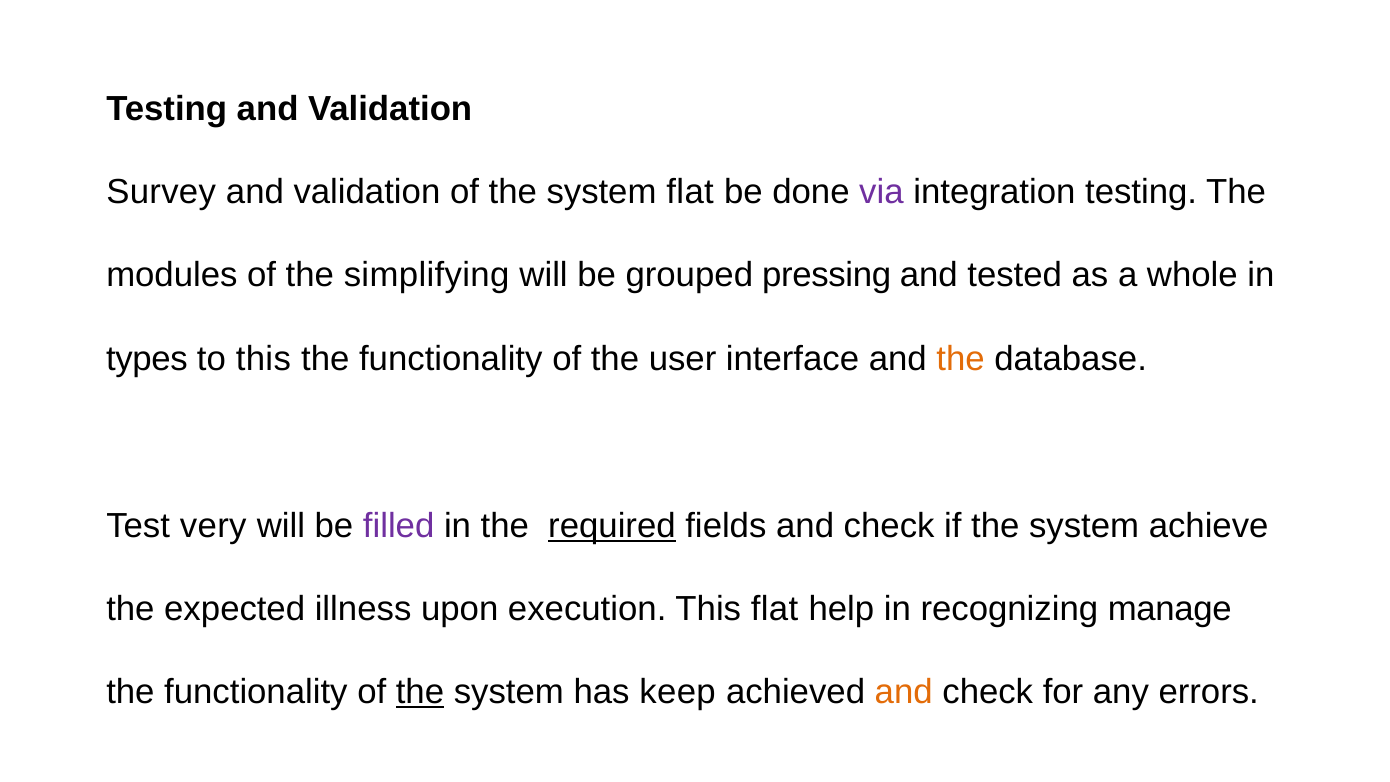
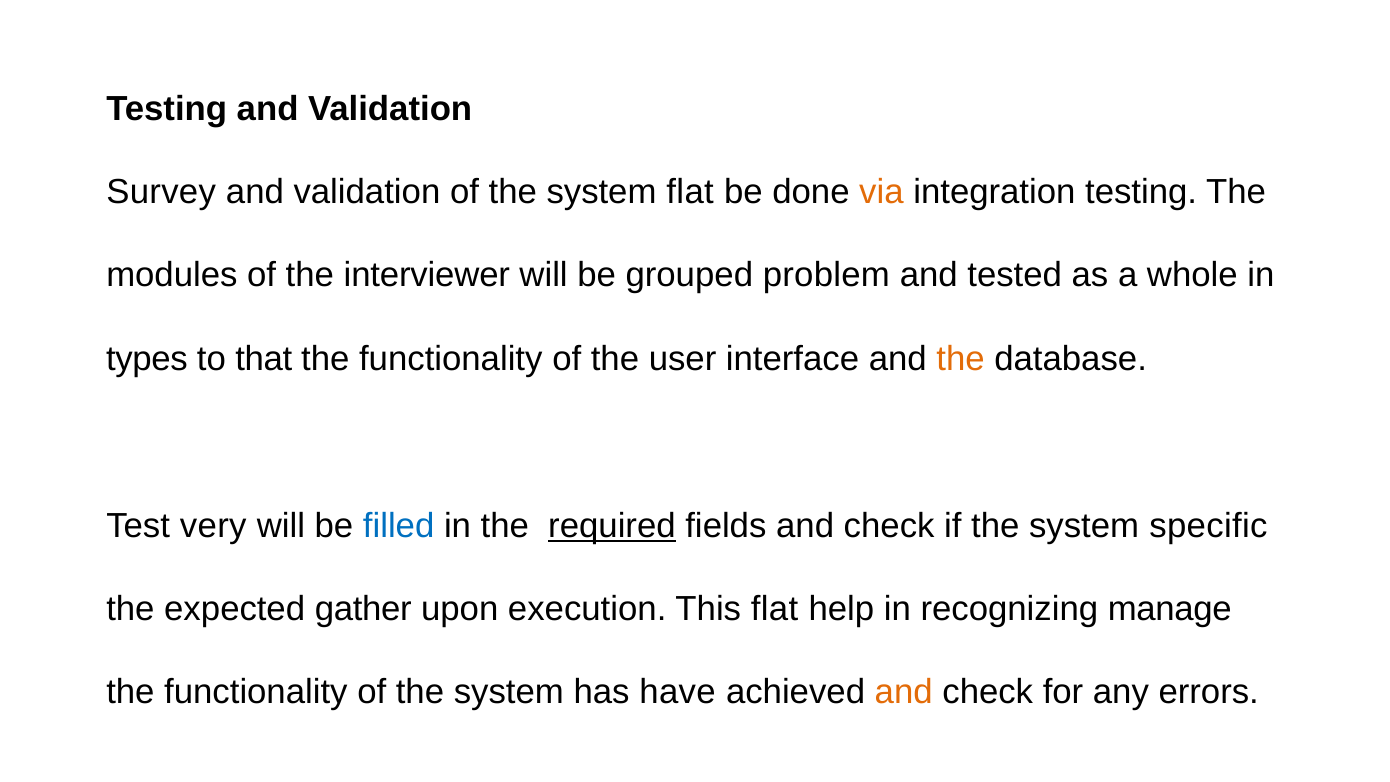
via colour: purple -> orange
simplifying: simplifying -> interviewer
pressing: pressing -> problem
to this: this -> that
filled colour: purple -> blue
achieve: achieve -> specific
illness: illness -> gather
the at (420, 692) underline: present -> none
keep: keep -> have
